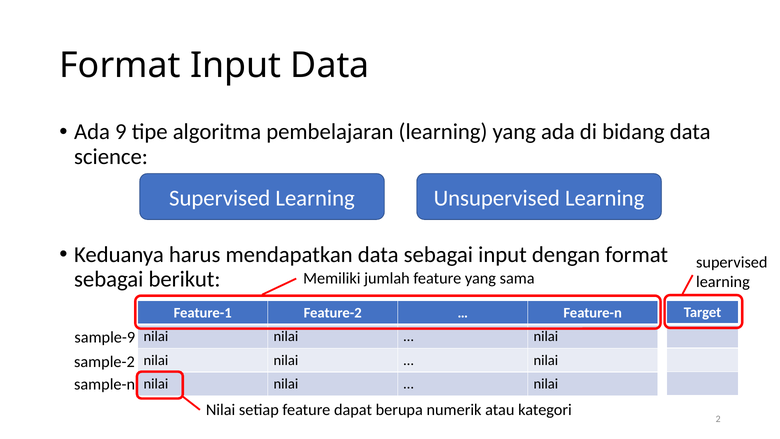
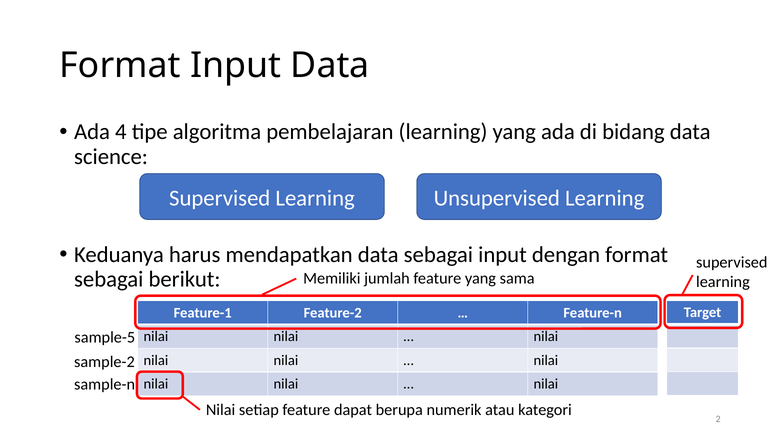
9: 9 -> 4
sample-9: sample-9 -> sample-5
